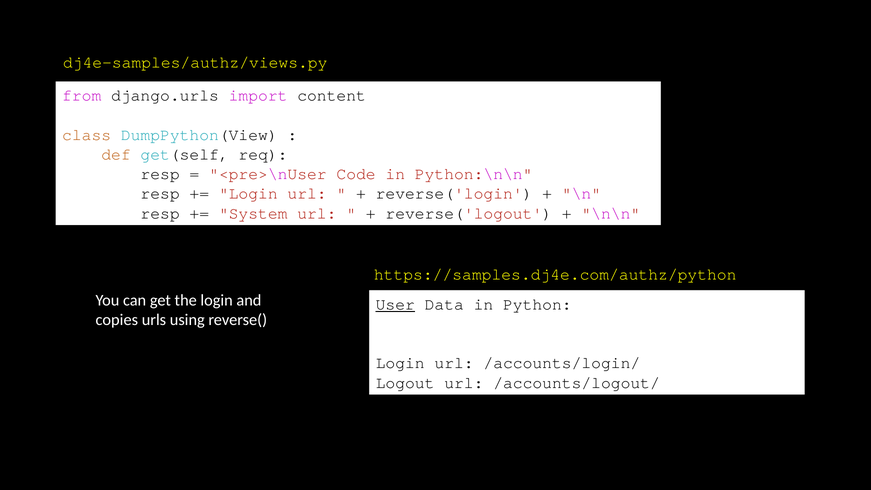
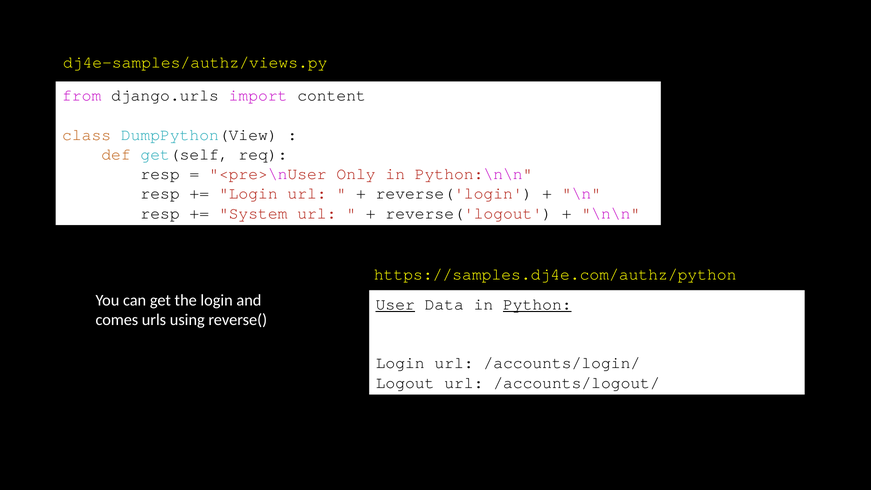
Code: Code -> Only
Python underline: none -> present
copies: copies -> comes
